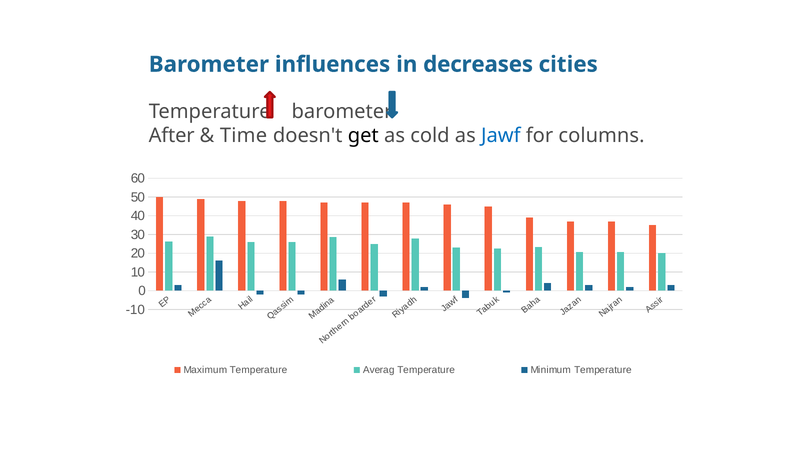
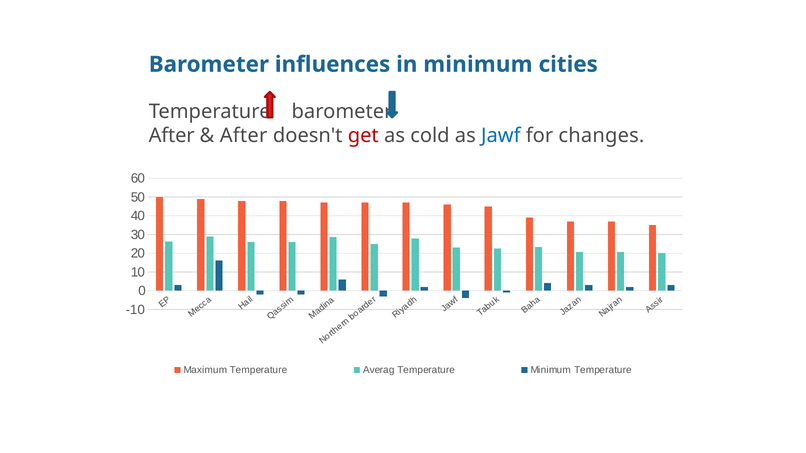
in decreases: decreases -> minimum
Time at (244, 136): Time -> After
get colour: black -> red
columns: columns -> changes
